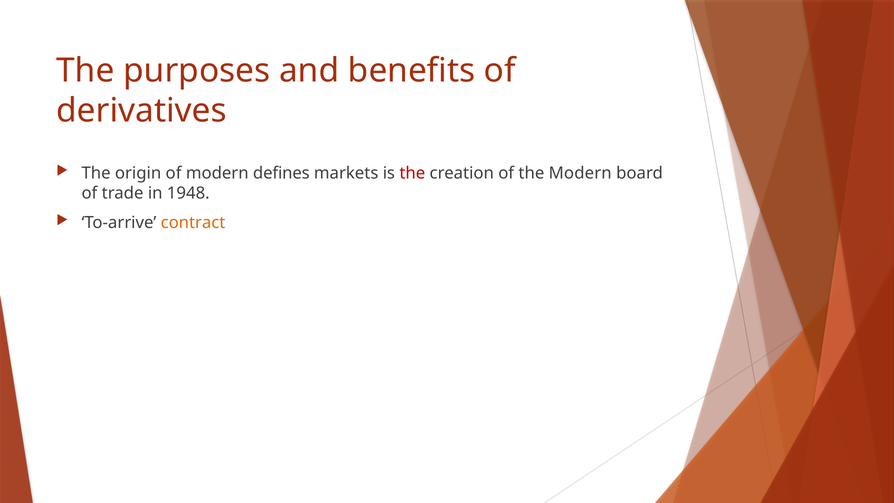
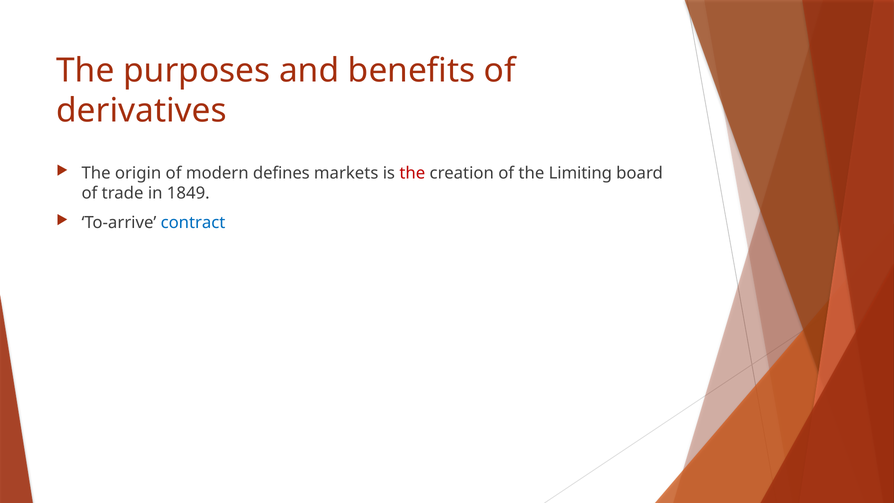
the Modern: Modern -> Limiting
1948: 1948 -> 1849
contract colour: orange -> blue
